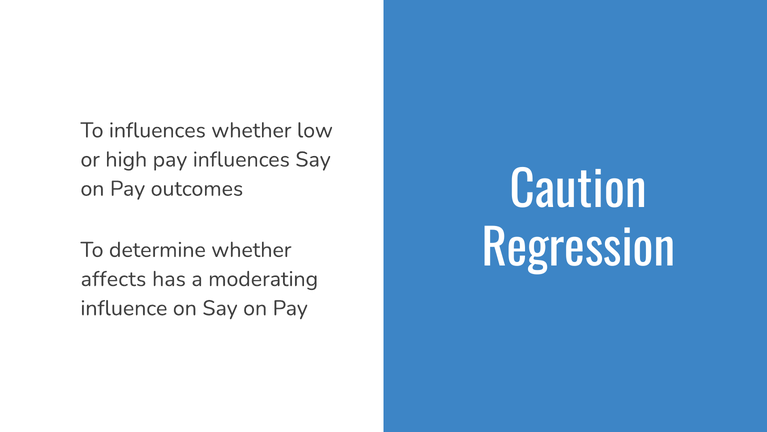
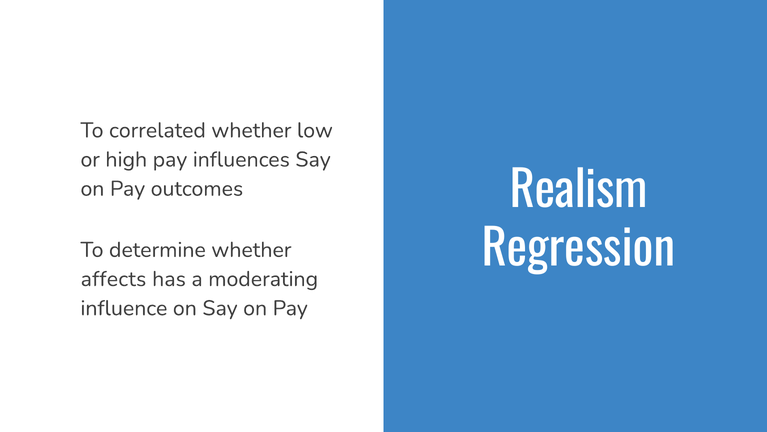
To influences: influences -> correlated
Caution: Caution -> Realism
